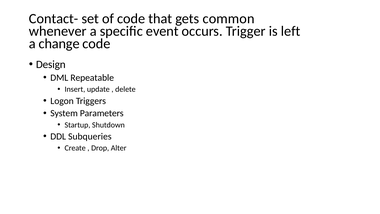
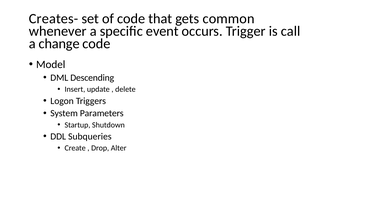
Contact-: Contact- -> Creates-
left: left -> call
Design: Design -> Model
Repeatable: Repeatable -> Descending
